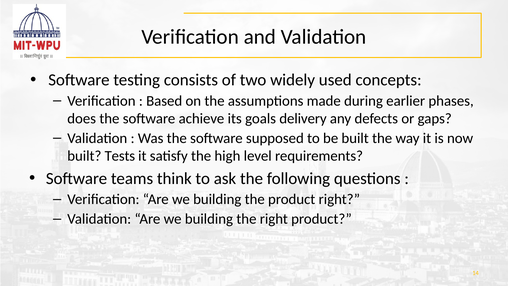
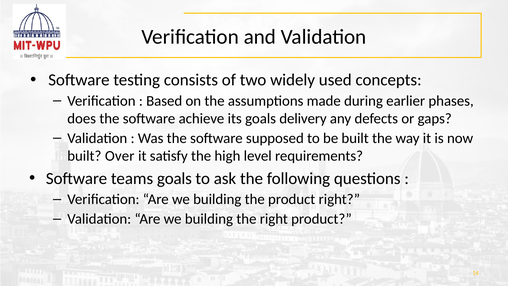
Tests: Tests -> Over
teams think: think -> goals
